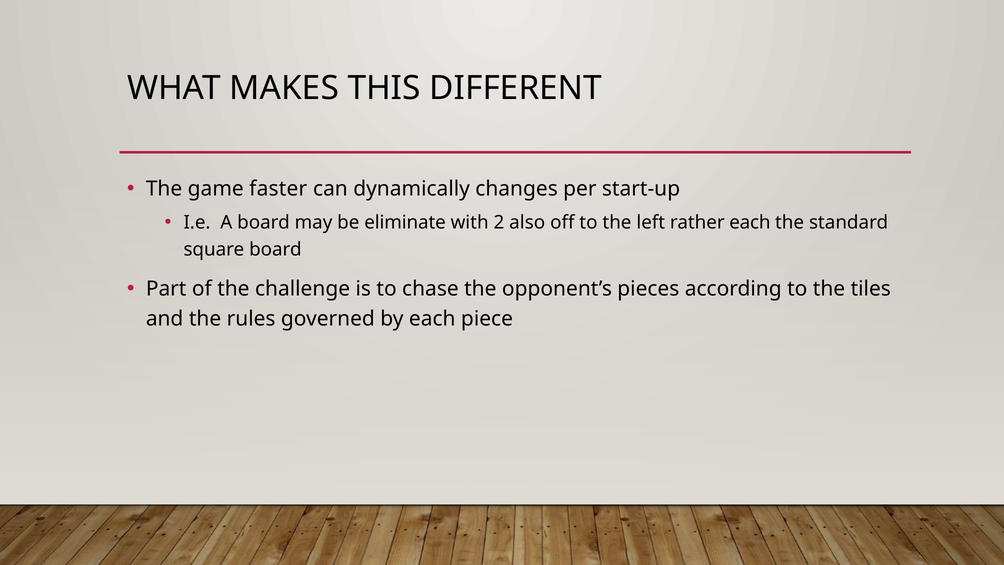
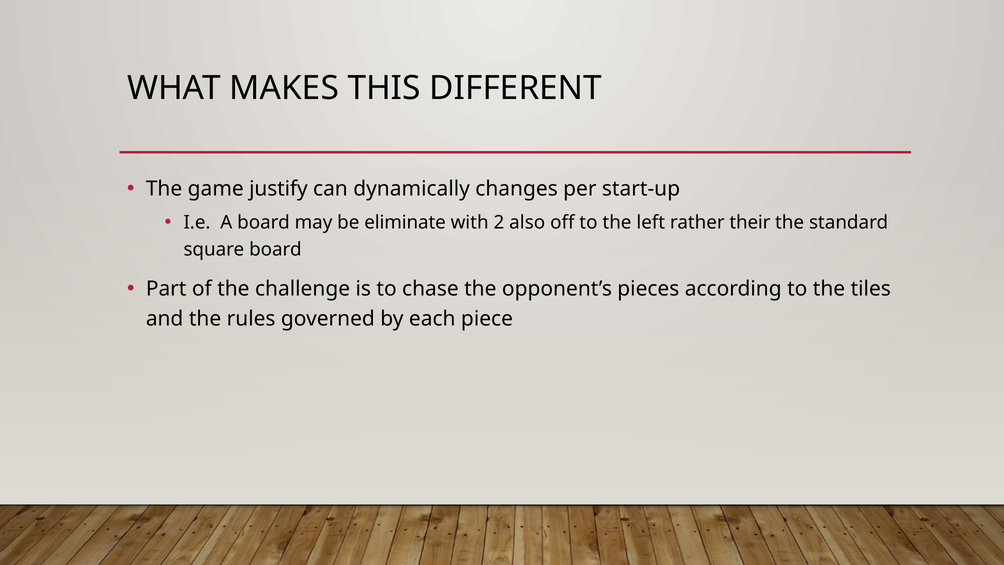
faster: faster -> justify
rather each: each -> their
